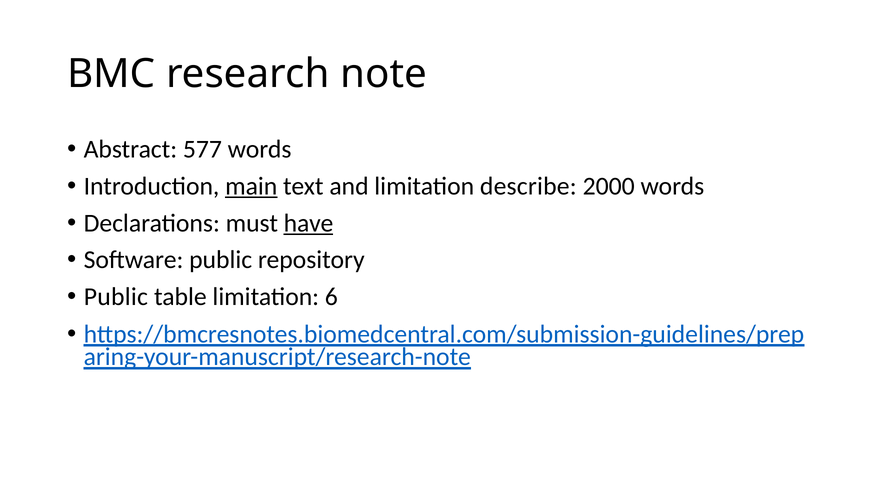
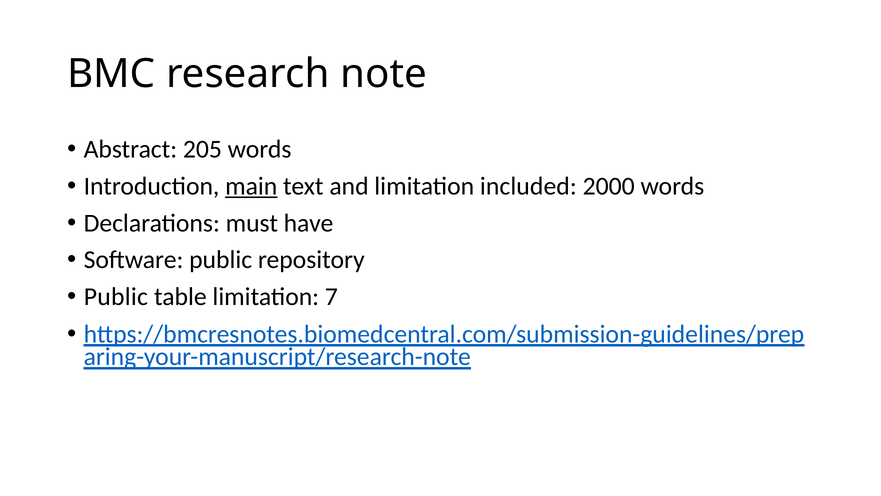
577: 577 -> 205
describe: describe -> included
have underline: present -> none
6: 6 -> 7
